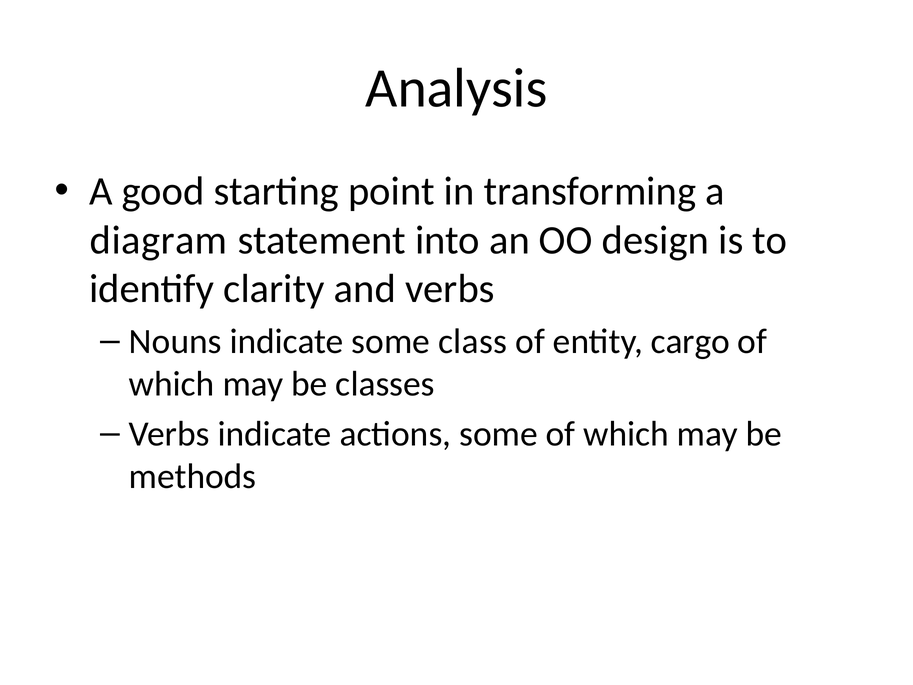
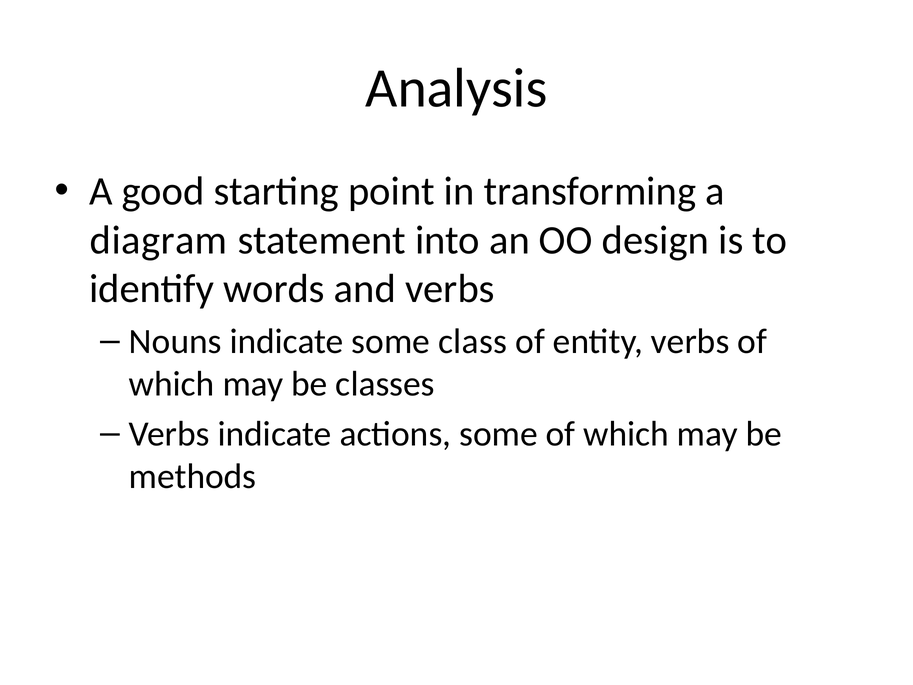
clarity: clarity -> words
entity cargo: cargo -> verbs
